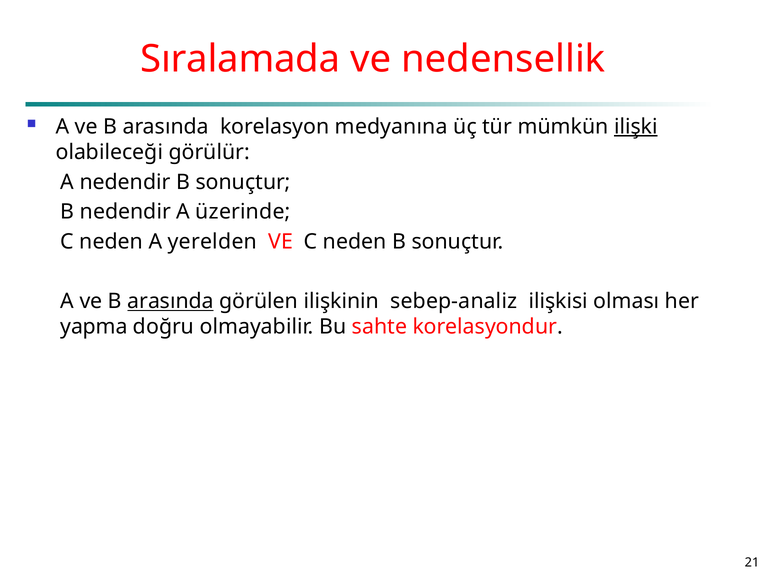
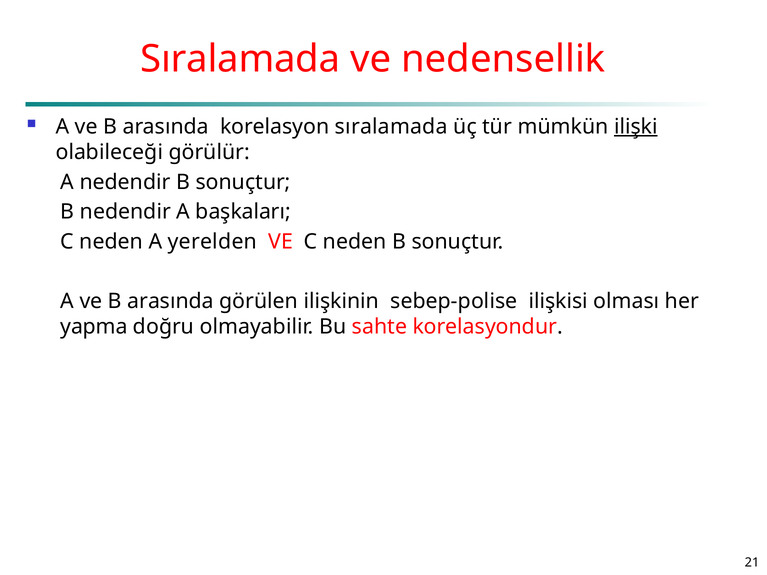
korelasyon medyanına: medyanına -> sıralamada
üzerinde: üzerinde -> başkaları
arasında at (171, 302) underline: present -> none
sebep-analiz: sebep-analiz -> sebep-polise
